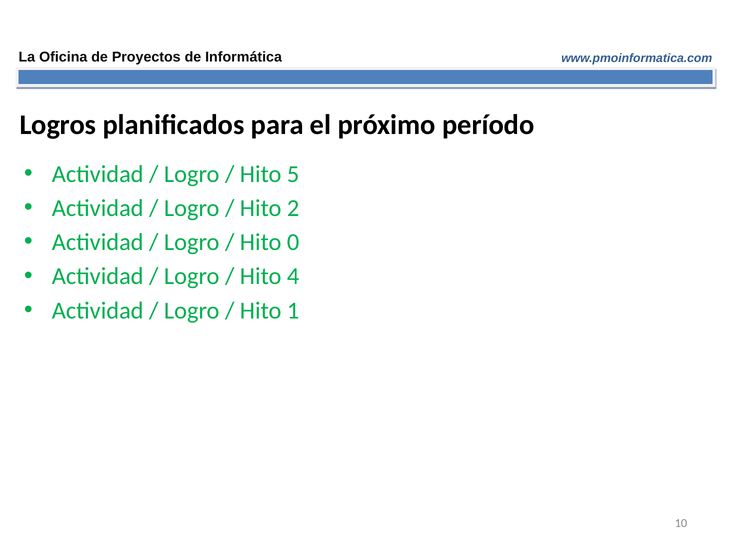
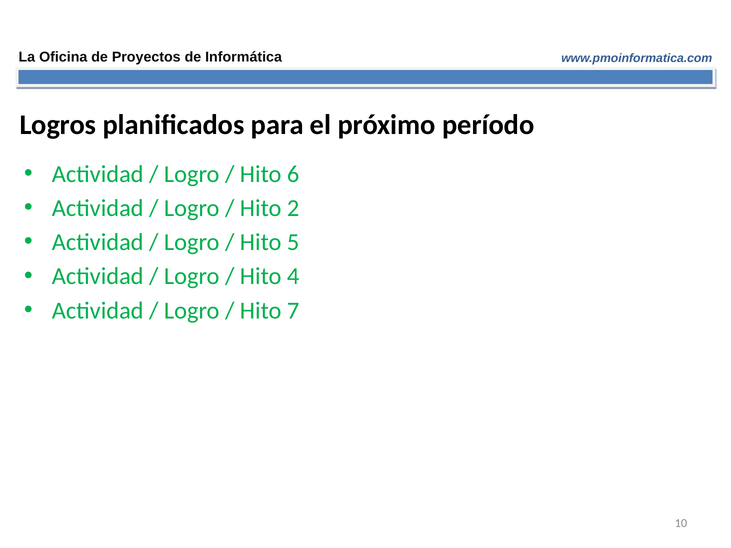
5: 5 -> 6
0: 0 -> 5
1: 1 -> 7
